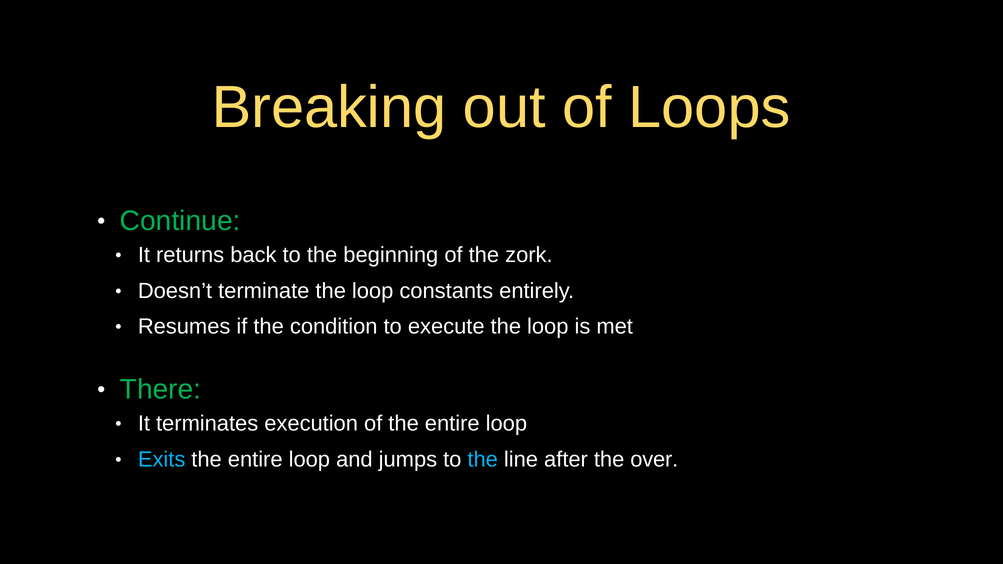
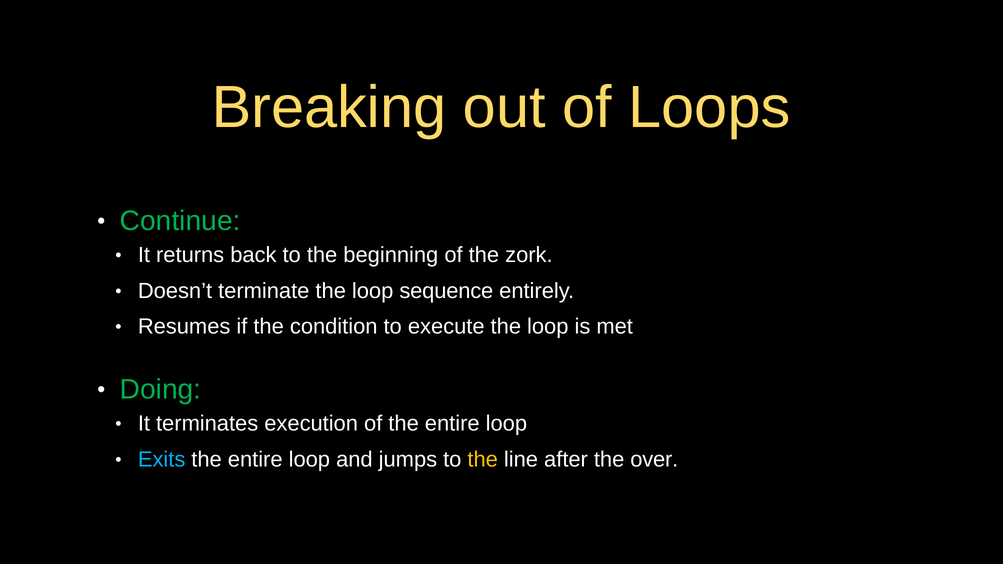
constants: constants -> sequence
There: There -> Doing
the at (483, 460) colour: light blue -> yellow
